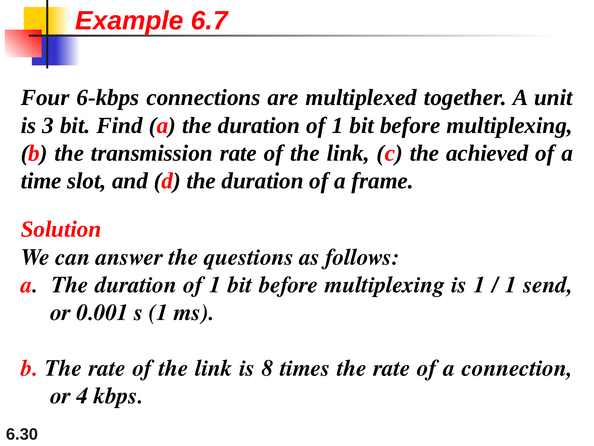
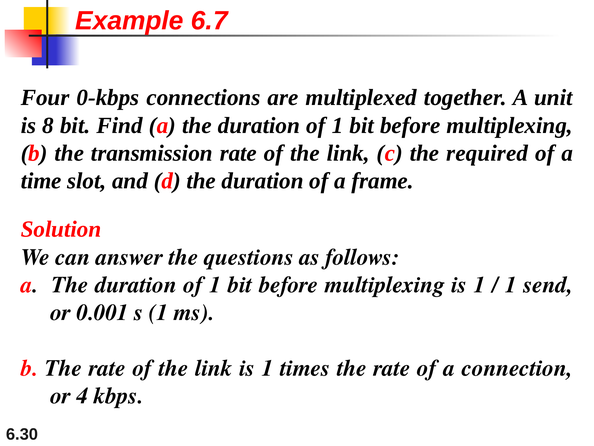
6-kbps: 6-kbps -> 0-kbps
3: 3 -> 8
achieved: achieved -> required
link is 8: 8 -> 1
